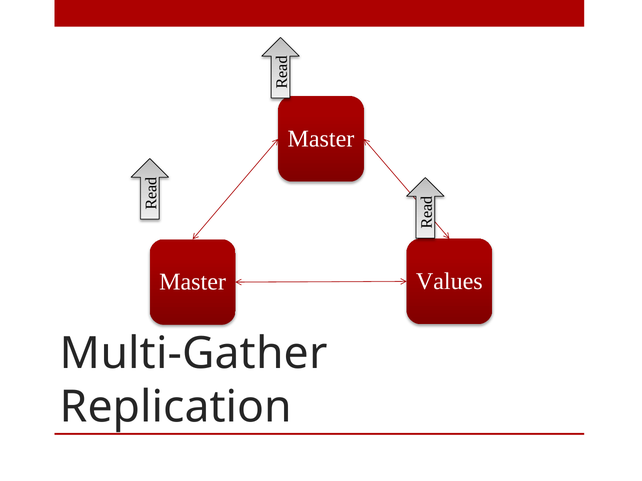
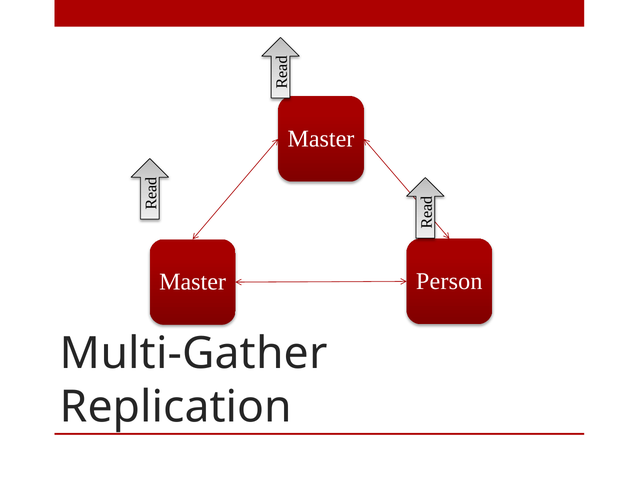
Values: Values -> Person
